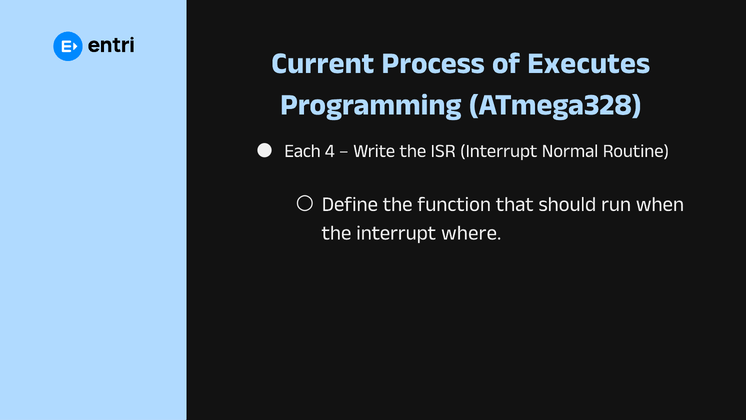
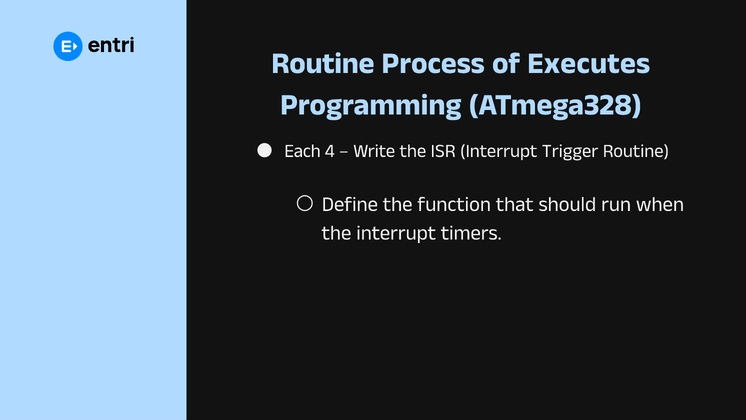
Current at (323, 63): Current -> Routine
Normal: Normal -> Trigger
where: where -> timers
